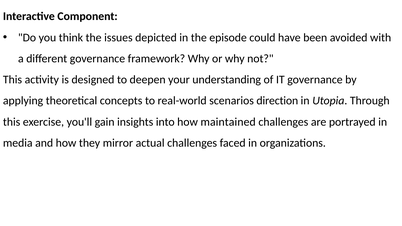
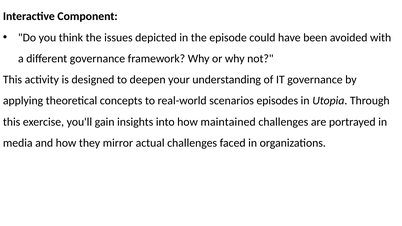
direction: direction -> episodes
